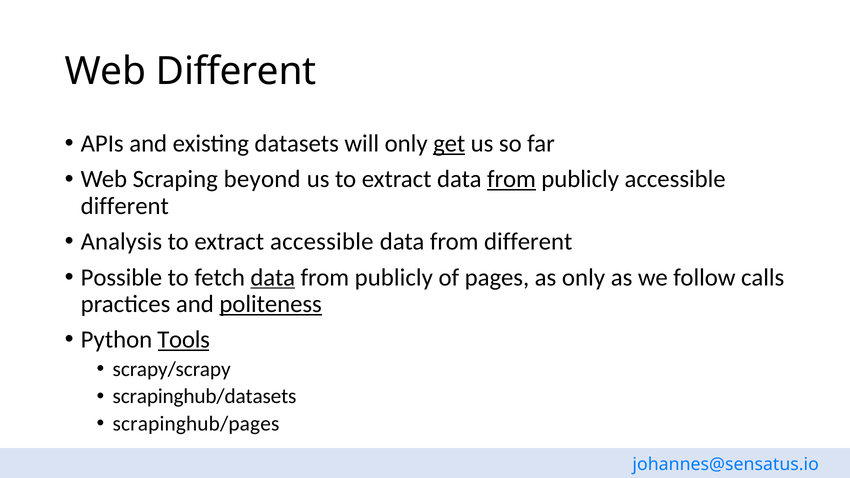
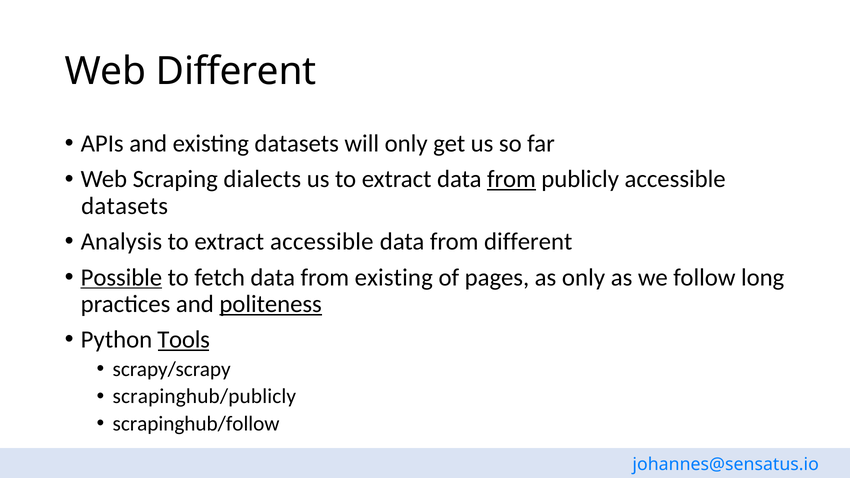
get underline: present -> none
beyond: beyond -> dialects
different at (125, 206): different -> datasets
Possible underline: none -> present
data at (273, 277) underline: present -> none
publicly at (394, 277): publicly -> existing
calls: calls -> long
scrapinghub/datasets: scrapinghub/datasets -> scrapinghub/publicly
scrapinghub/pages: scrapinghub/pages -> scrapinghub/follow
